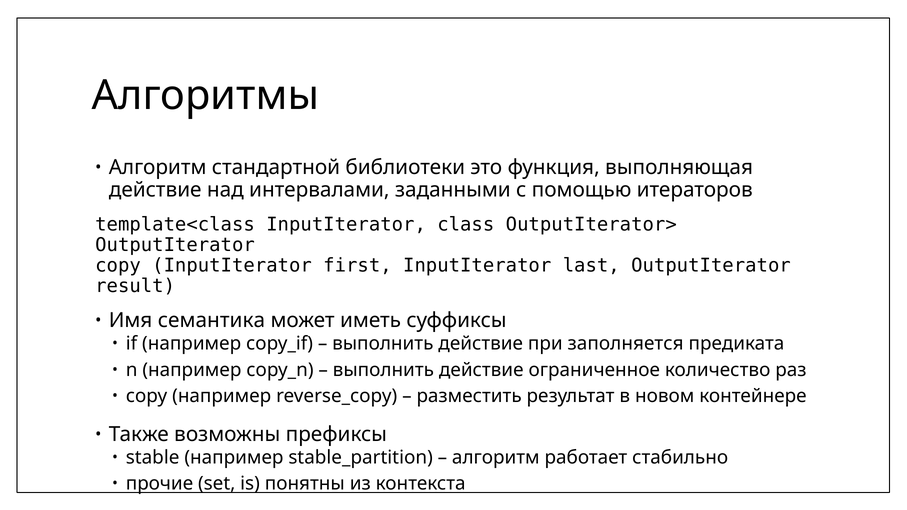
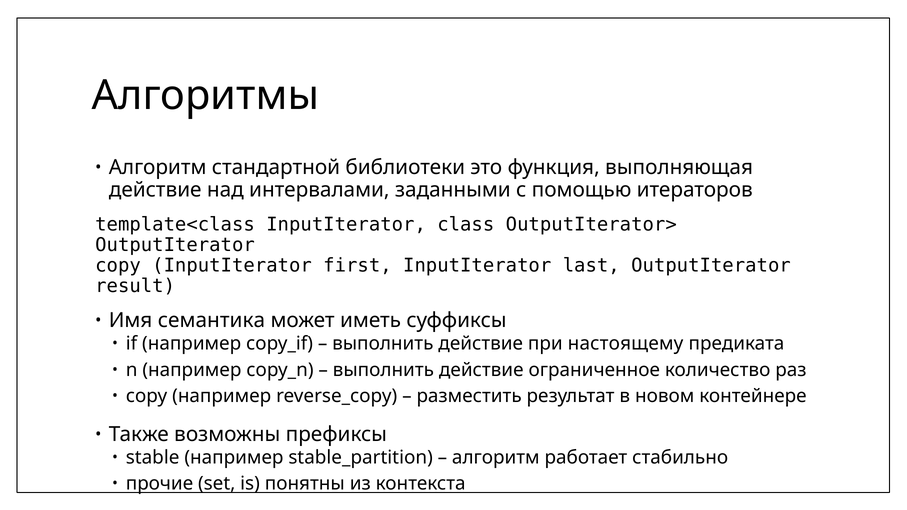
заполняется: заполняется -> настоящему
